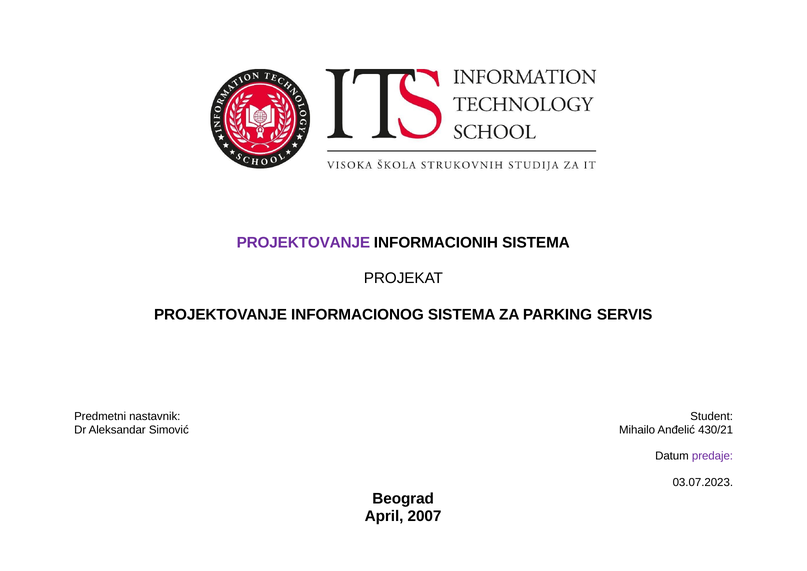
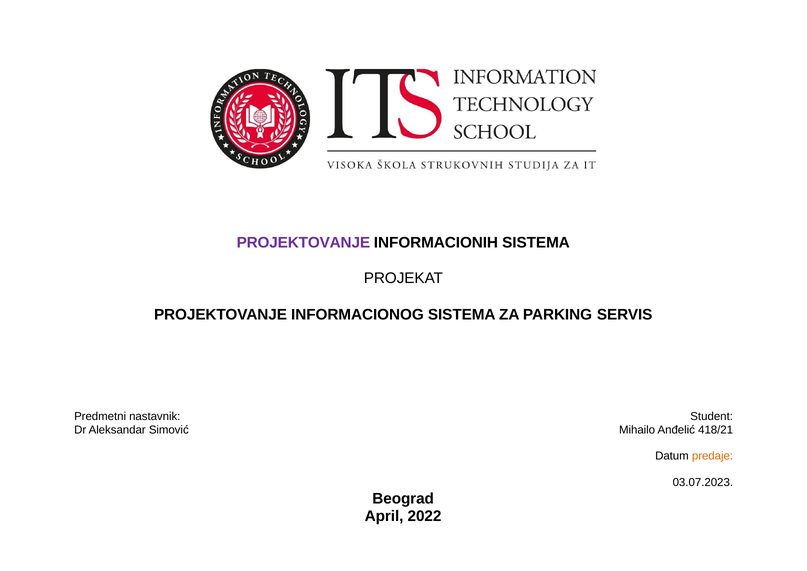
430/21: 430/21 -> 418/21
predaje colour: purple -> orange
2007: 2007 -> 2022
